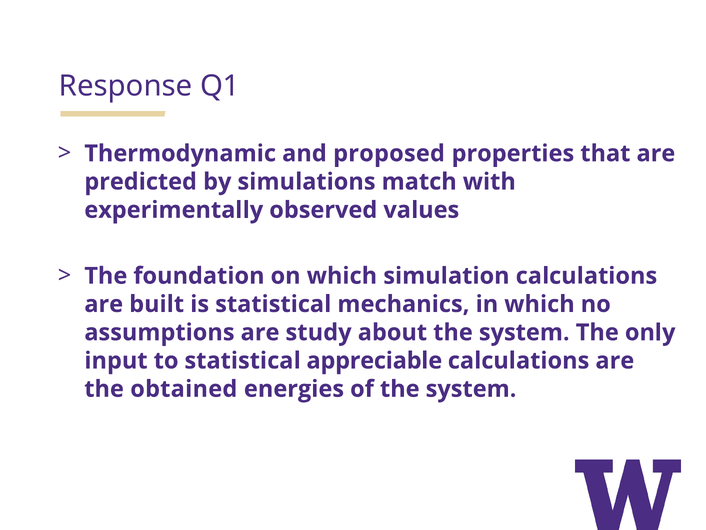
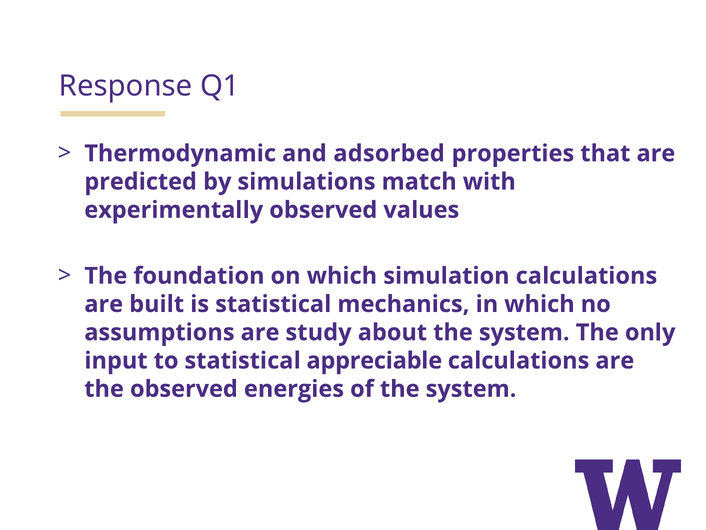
proposed: proposed -> adsorbed
the obtained: obtained -> observed
